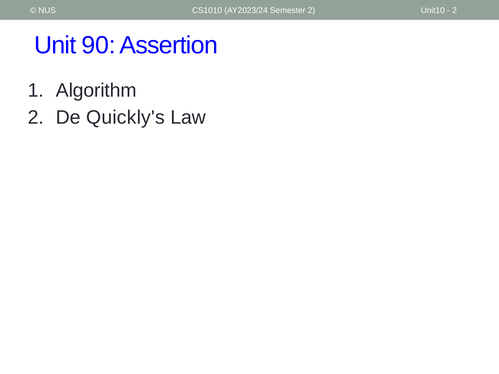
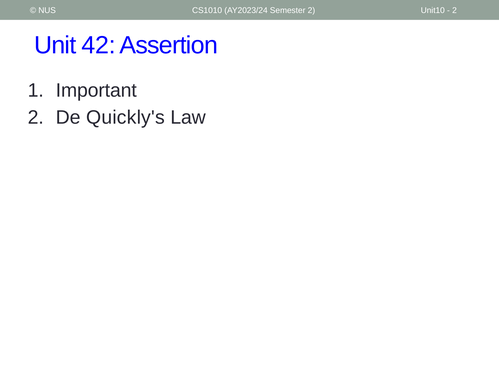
90: 90 -> 42
Algorithm: Algorithm -> Important
